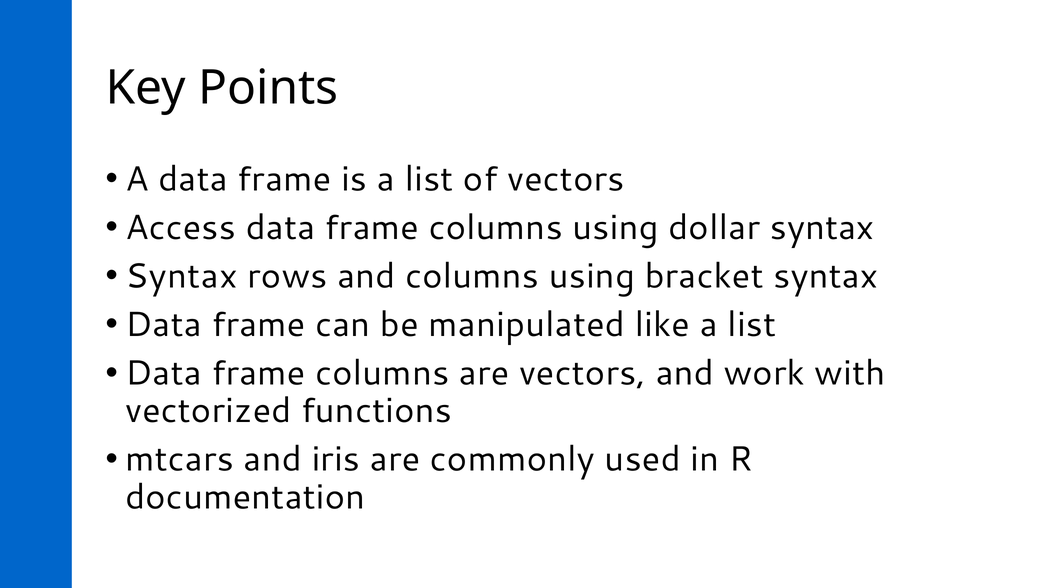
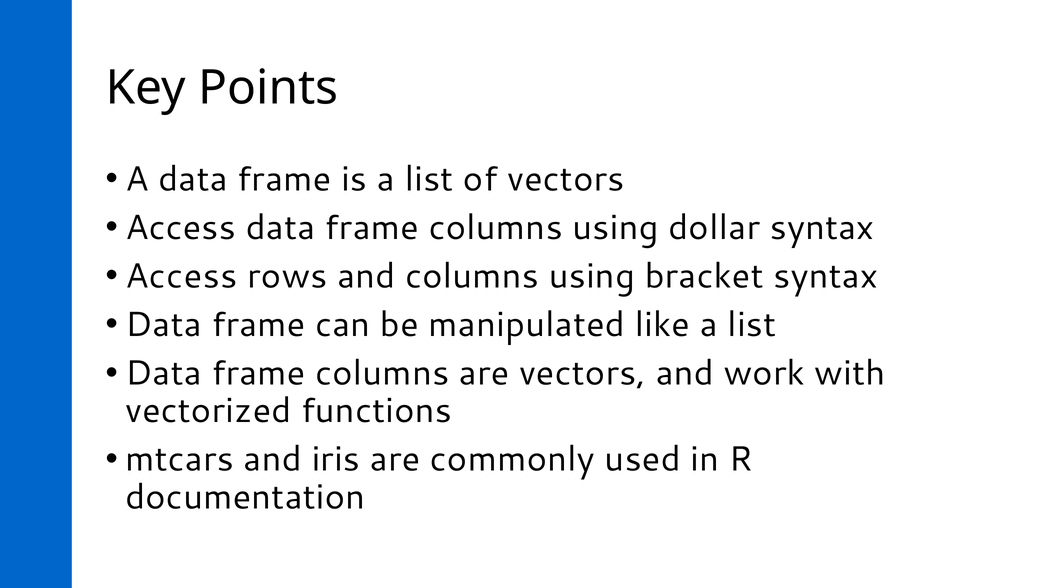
Syntax at (181, 276): Syntax -> Access
